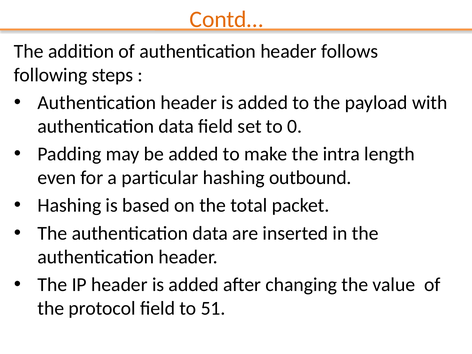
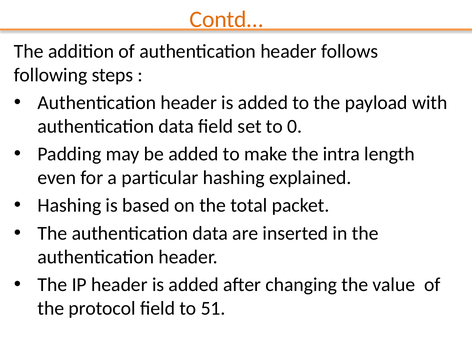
outbound: outbound -> explained
